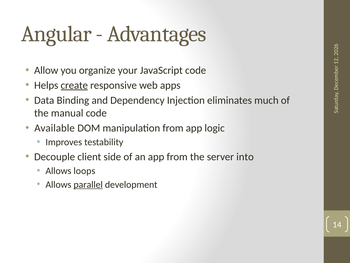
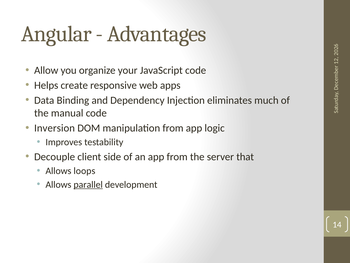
create underline: present -> none
Available: Available -> Inversion
into: into -> that
